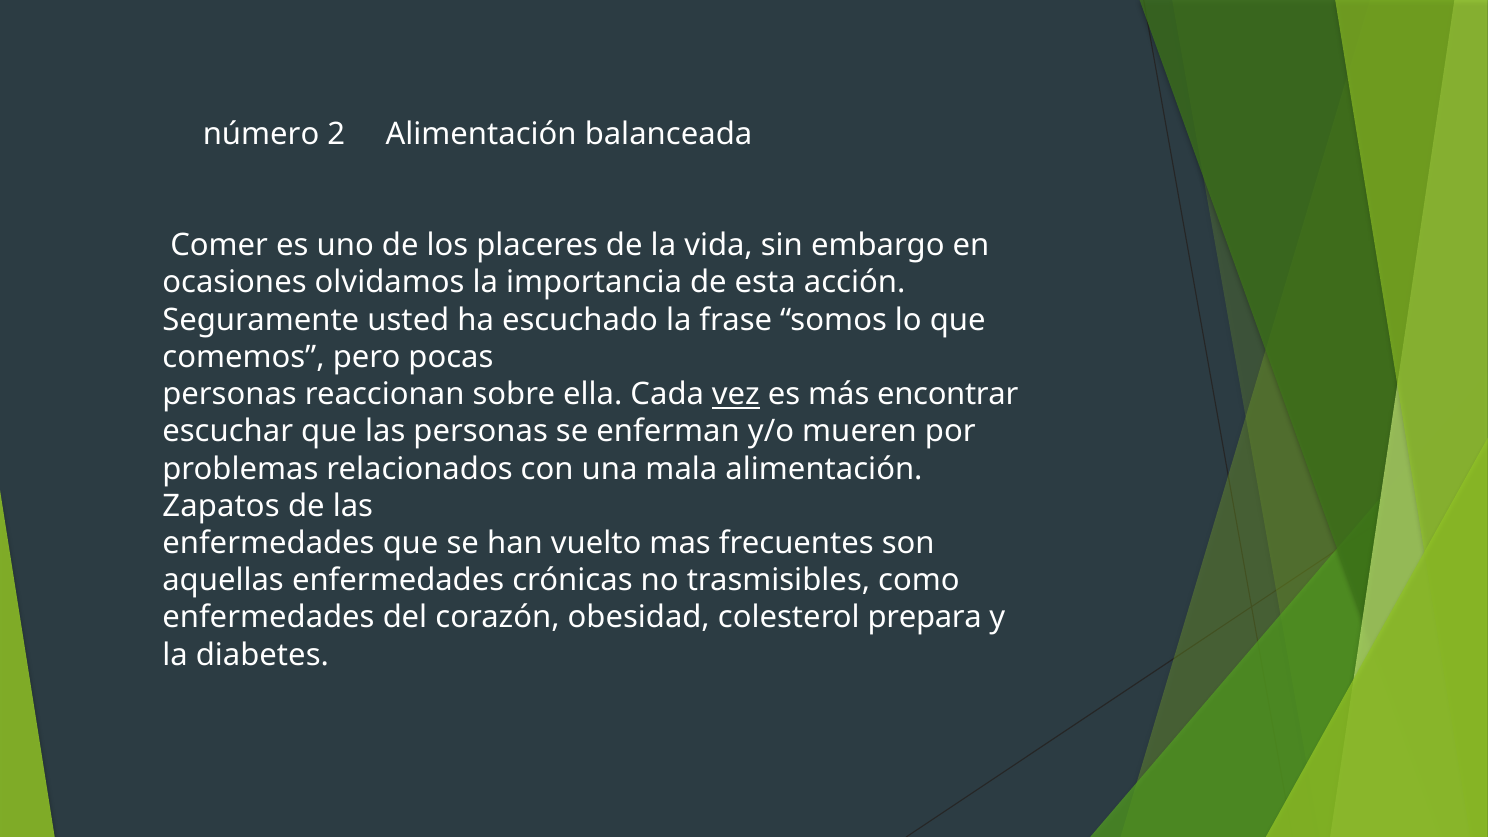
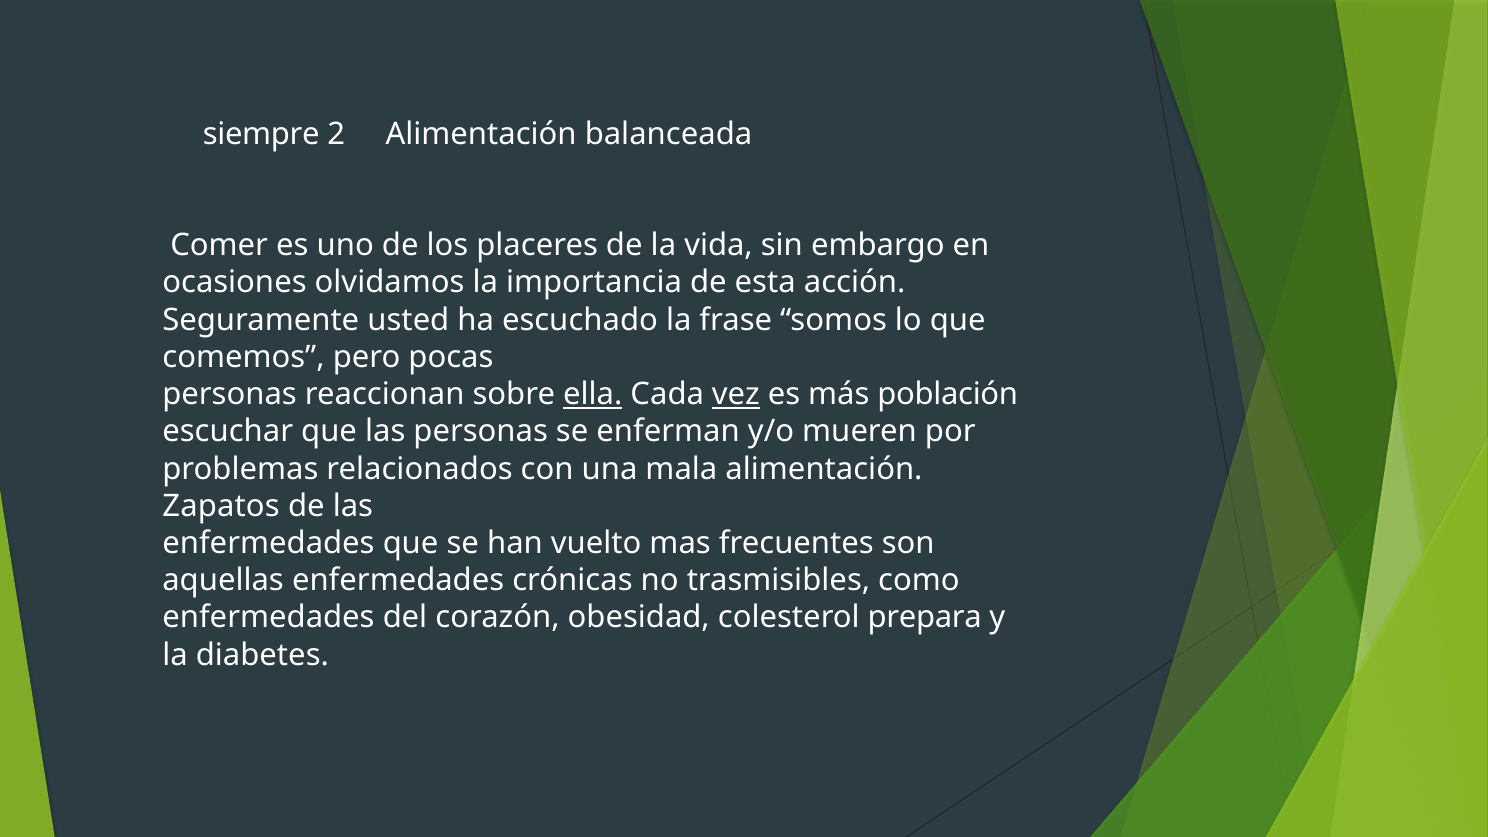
número: número -> siempre
ella underline: none -> present
encontrar: encontrar -> población
